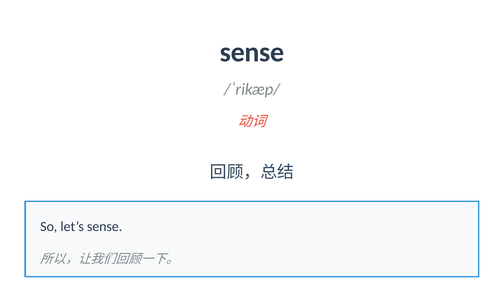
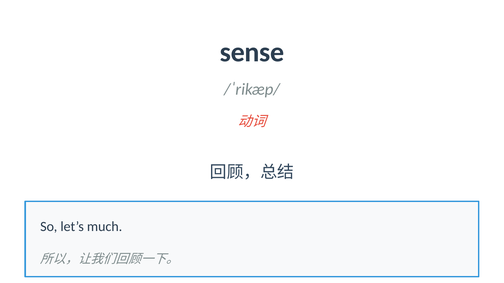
let’s sense: sense -> much
